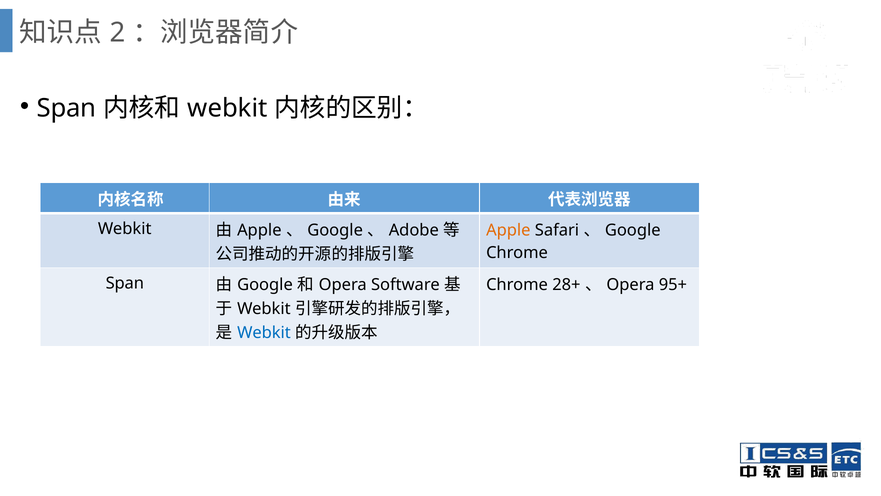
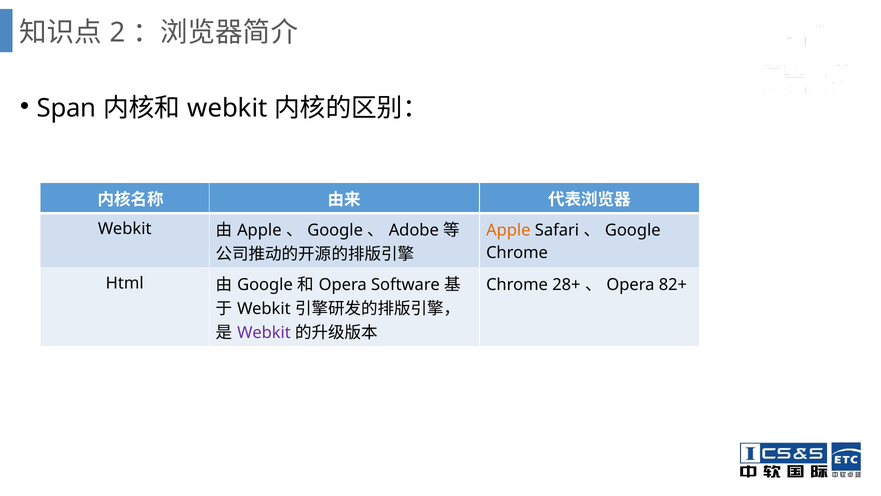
Span at (125, 283): Span -> Html
95+: 95+ -> 82+
Webkit at (264, 333) colour: blue -> purple
